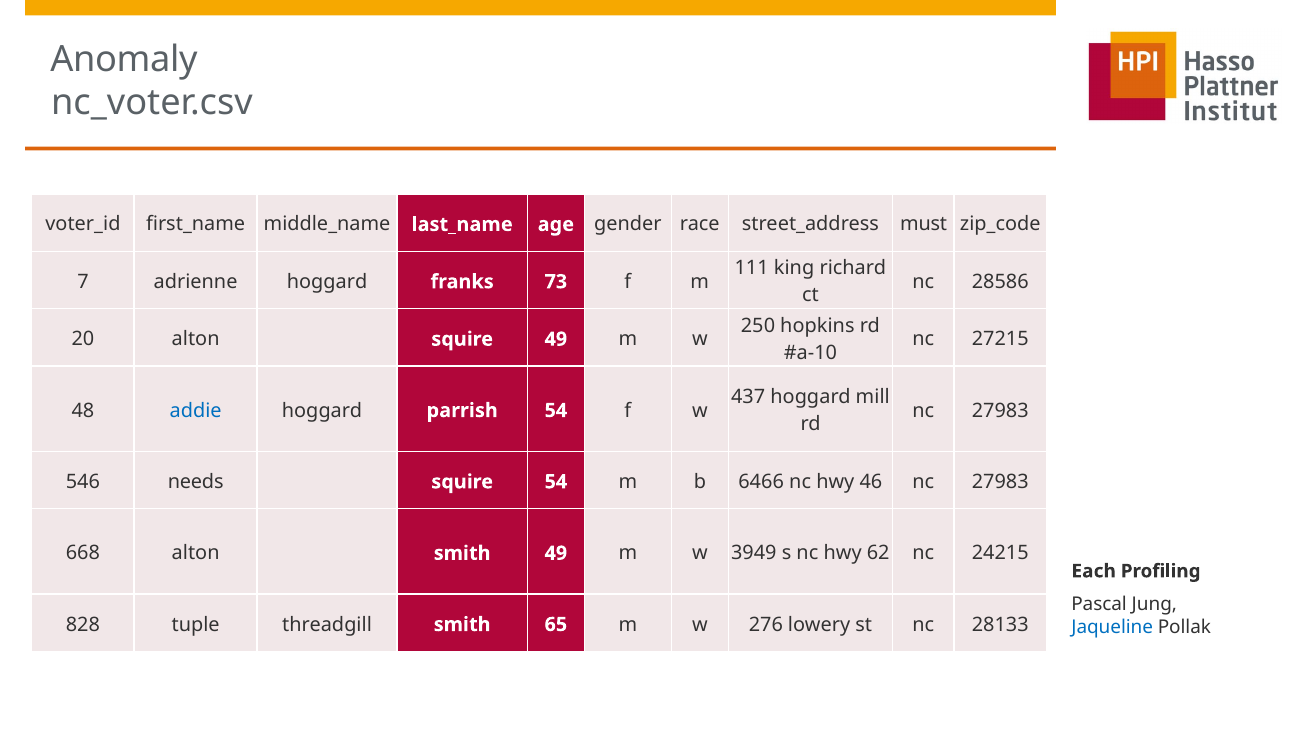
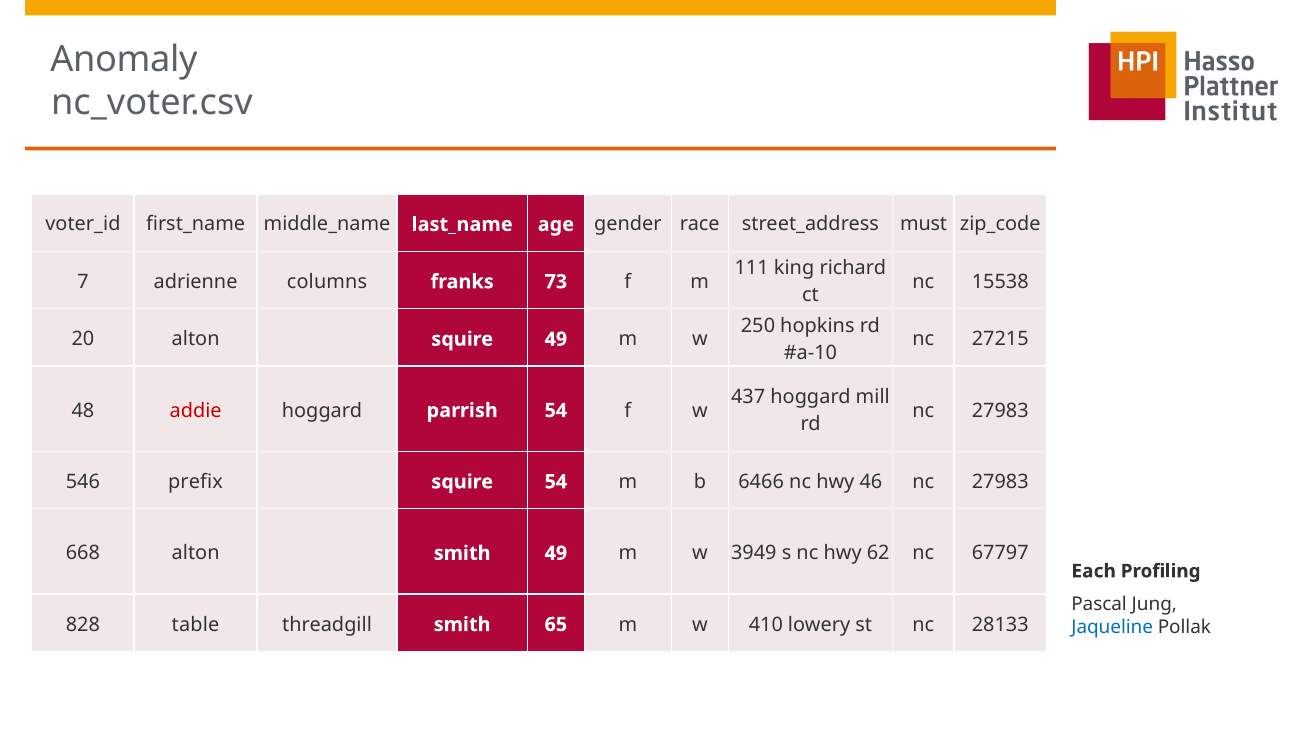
adrienne hoggard: hoggard -> columns
28586: 28586 -> 15538
addie colour: blue -> red
needs: needs -> prefix
24215: 24215 -> 67797
tuple: tuple -> table
276: 276 -> 410
